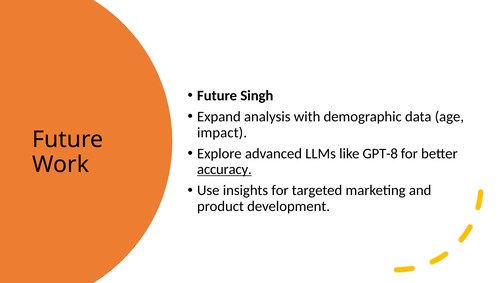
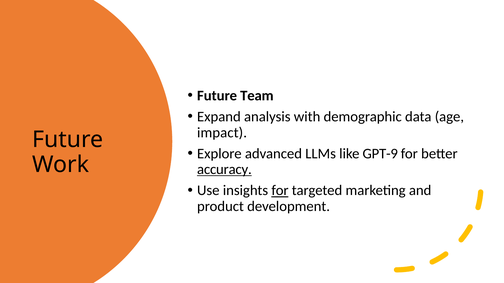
Singh: Singh -> Team
GPT-8: GPT-8 -> GPT-9
for at (280, 191) underline: none -> present
